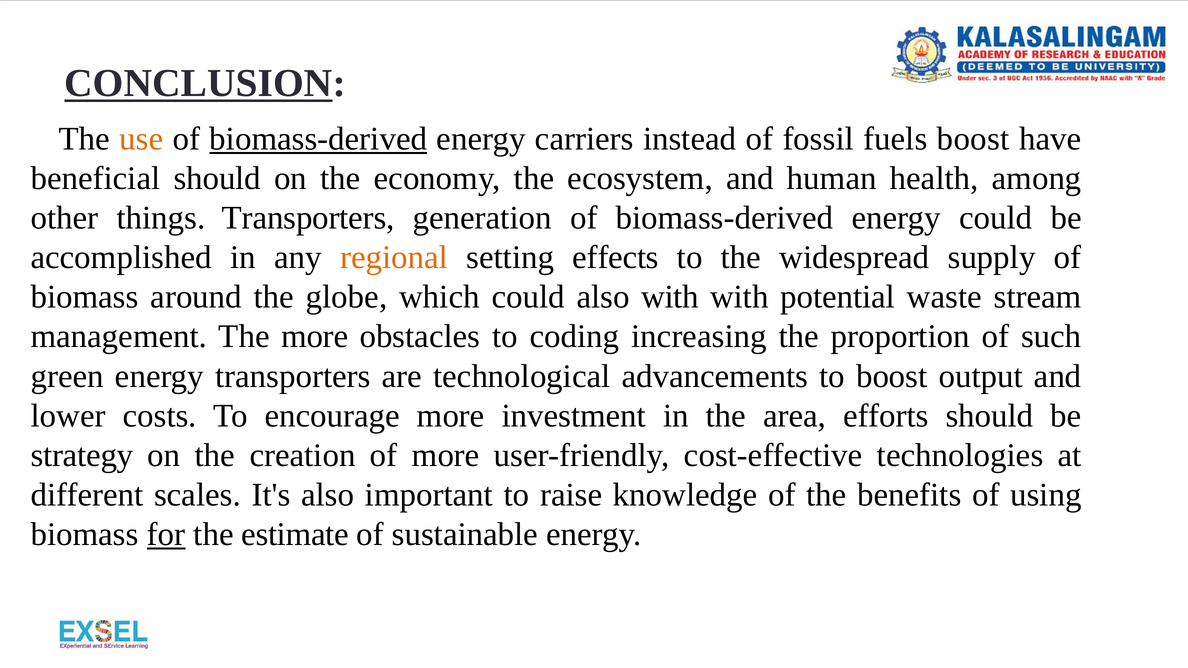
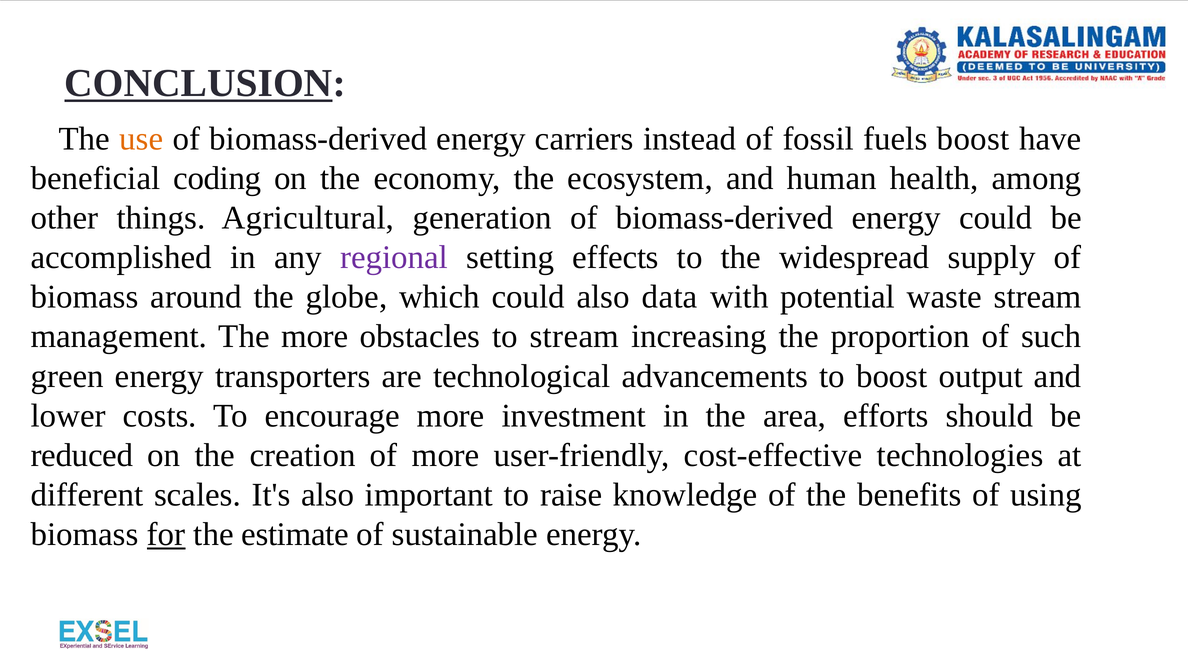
biomass-derived at (318, 139) underline: present -> none
beneficial should: should -> coding
things Transporters: Transporters -> Agricultural
regional colour: orange -> purple
also with: with -> data
to coding: coding -> stream
strategy: strategy -> reduced
